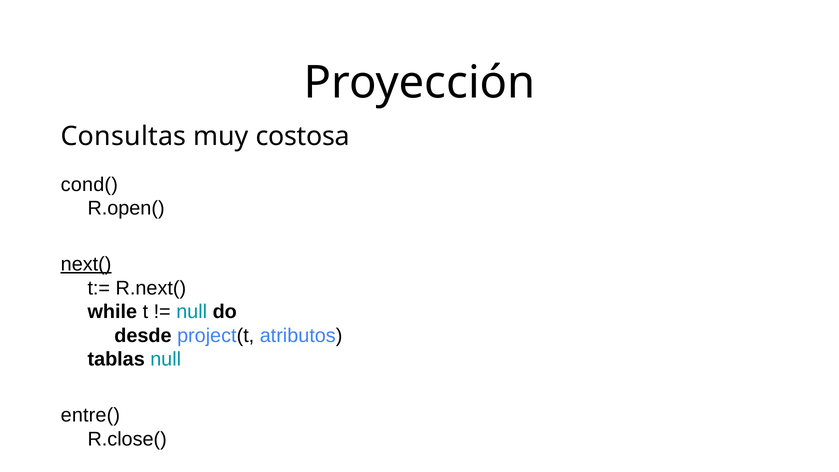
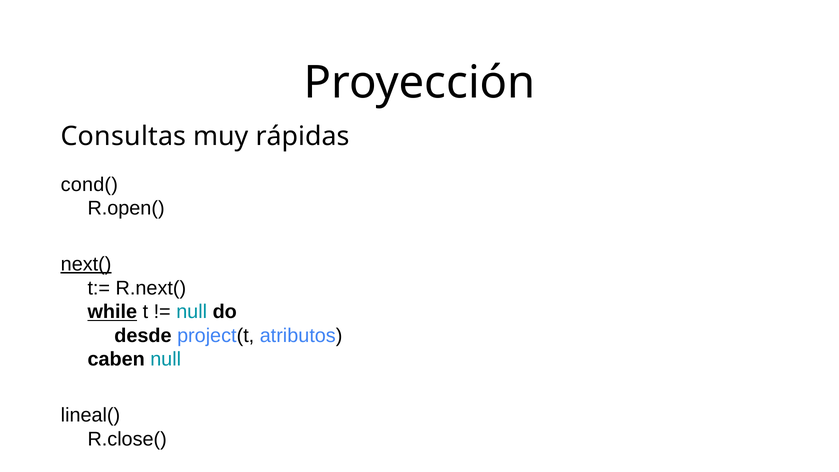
costosa: costosa -> rápidas
while underline: none -> present
tablas: tablas -> caben
entre(: entre( -> lineal(
